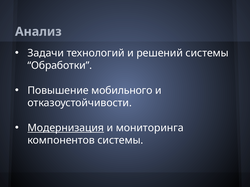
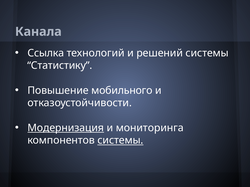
Анализ: Анализ -> Канала
Задачи: Задачи -> Ссылка
Обработки: Обработки -> Статистику
системы at (120, 141) underline: none -> present
